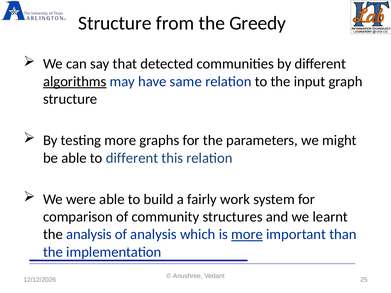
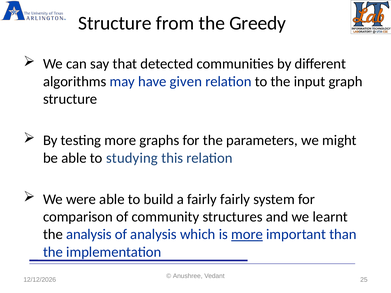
algorithms underline: present -> none
same: same -> given
to different: different -> studying
fairly work: work -> fairly
